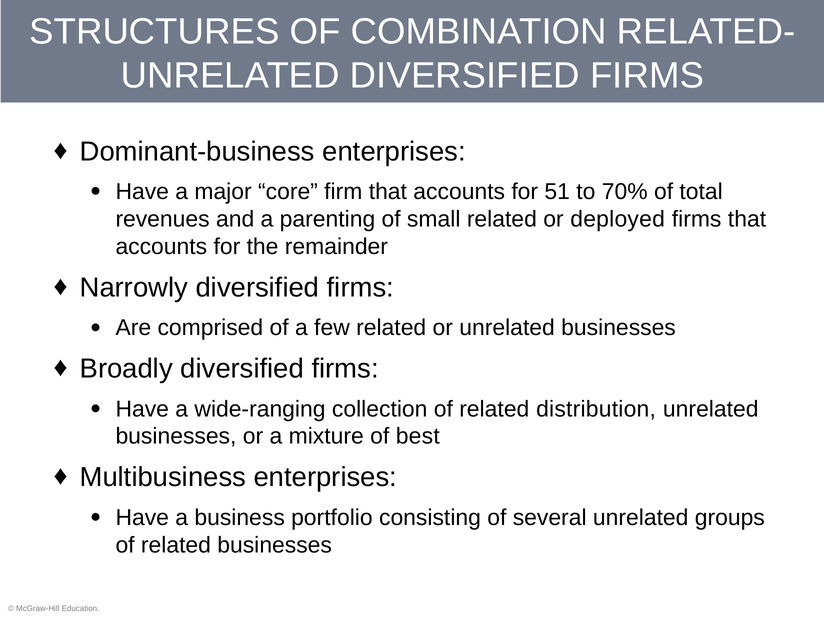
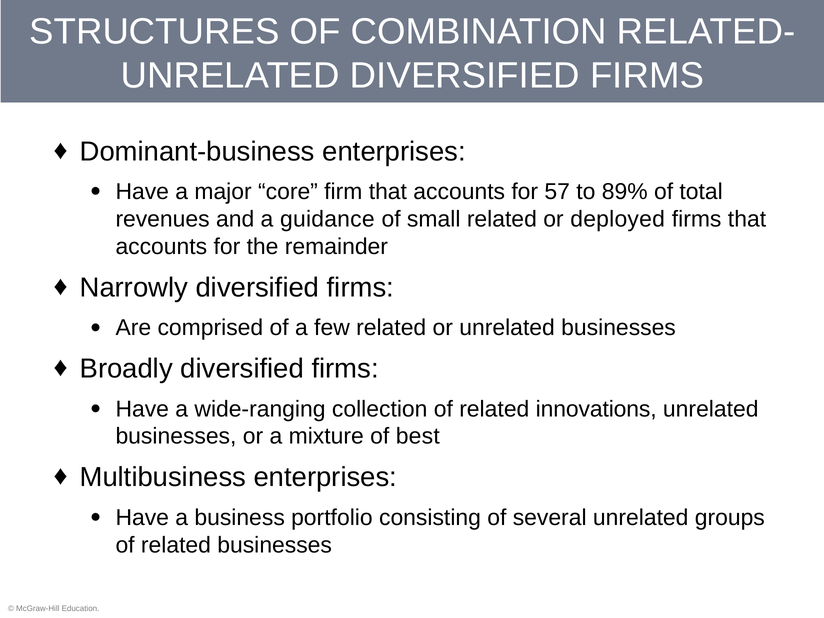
51: 51 -> 57
70%: 70% -> 89%
parenting: parenting -> guidance
distribution: distribution -> innovations
